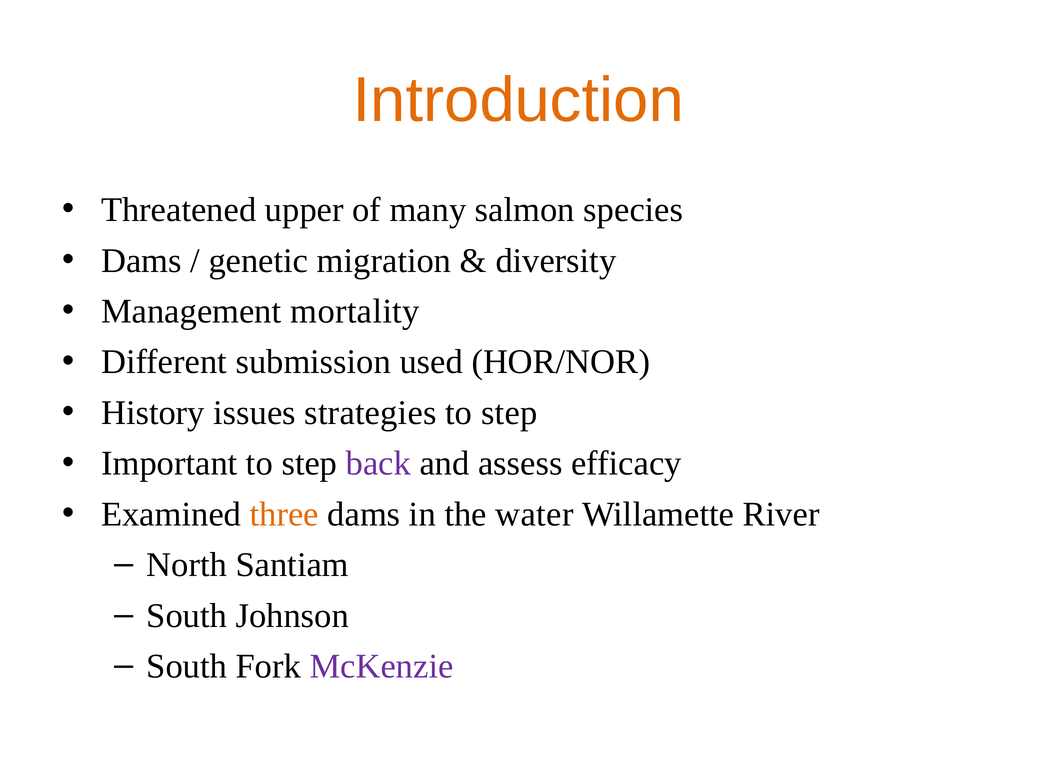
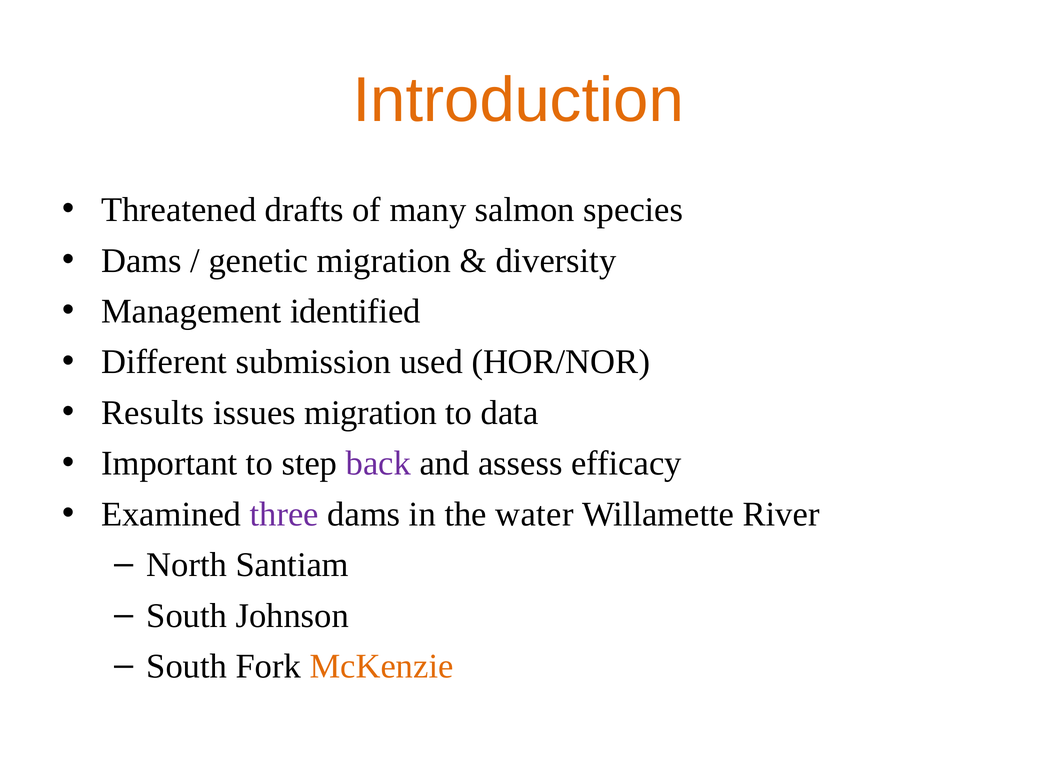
upper: upper -> drafts
mortality: mortality -> identified
History: History -> Results
issues strategies: strategies -> migration
step at (509, 413): step -> data
three colour: orange -> purple
McKenzie colour: purple -> orange
